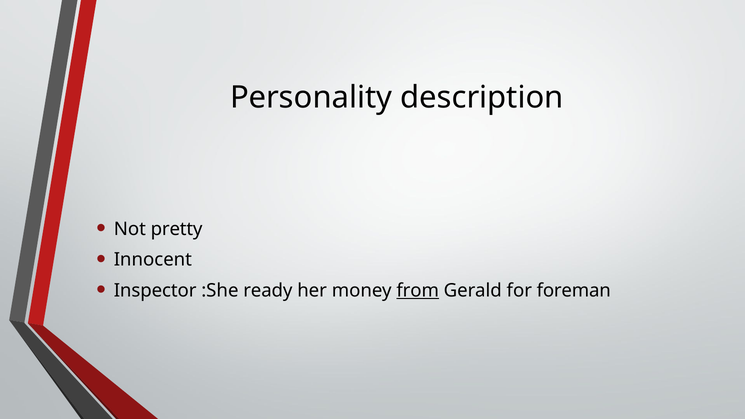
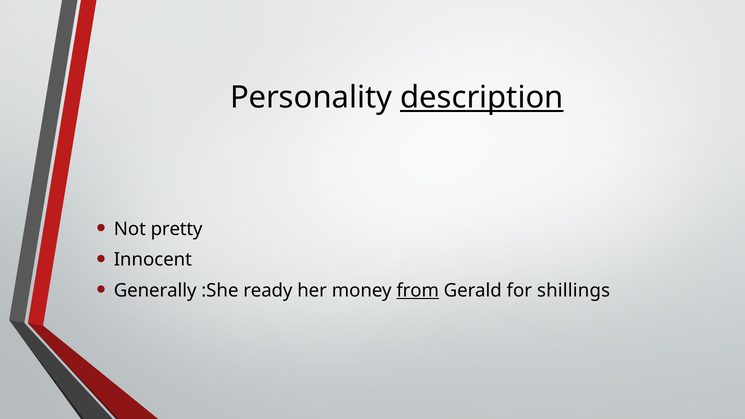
description underline: none -> present
Inspector: Inspector -> Generally
foreman: foreman -> shillings
